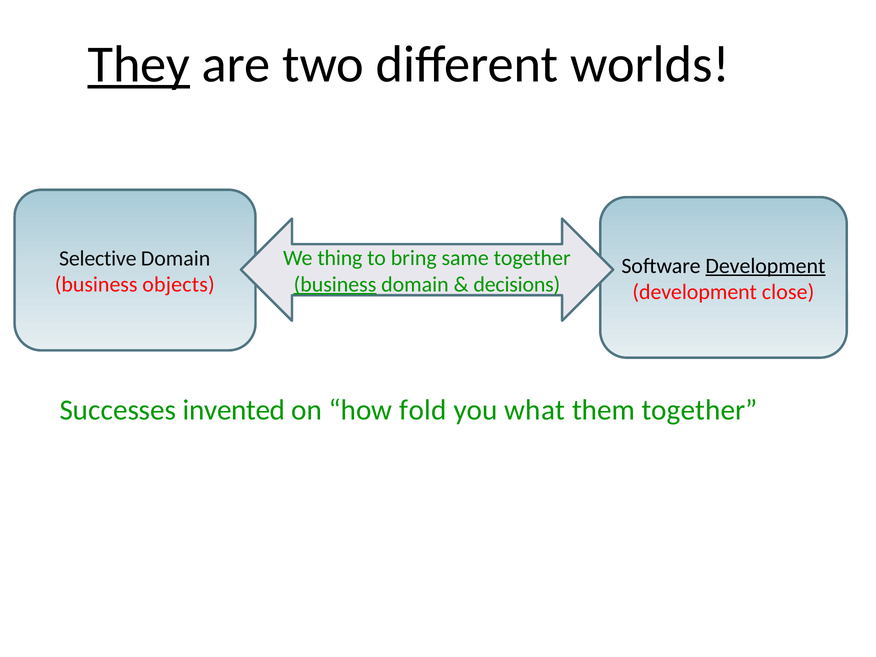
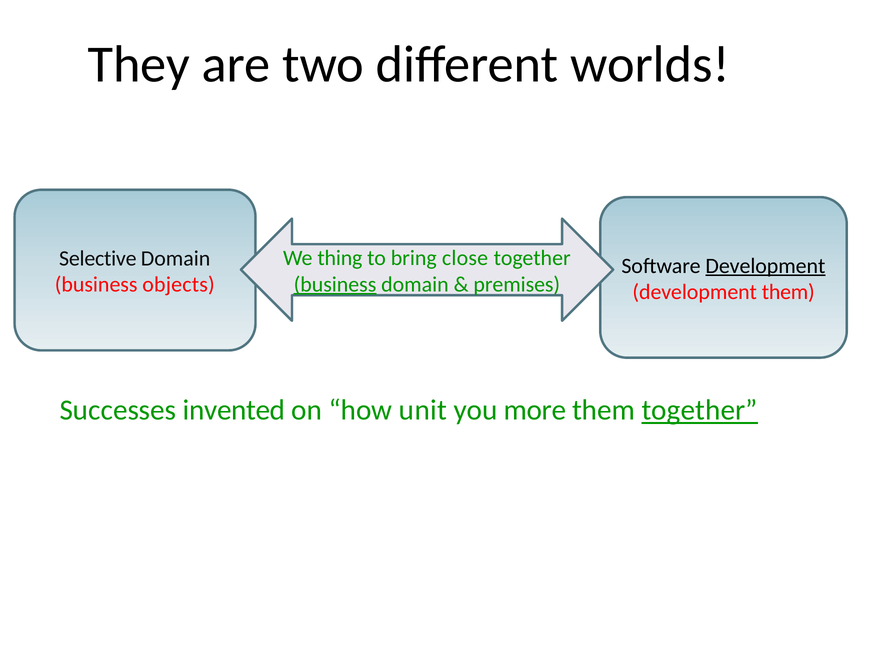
They underline: present -> none
same: same -> close
decisions: decisions -> premises
development close: close -> them
fold: fold -> unit
what: what -> more
together at (700, 410) underline: none -> present
